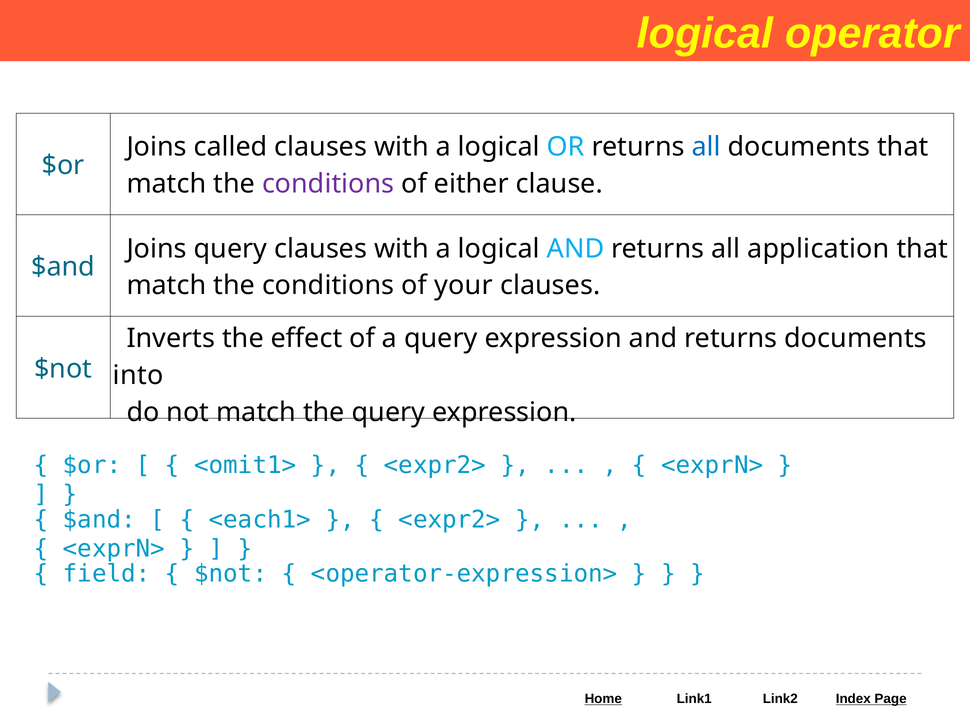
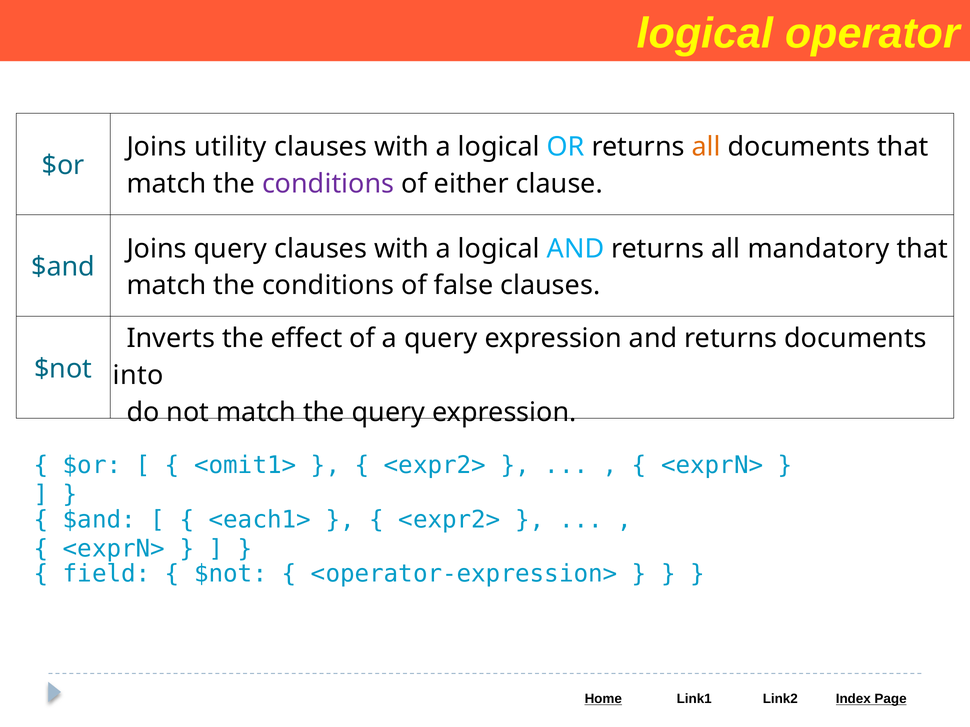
called: called -> utility
all at (706, 147) colour: blue -> orange
application: application -> mandatory
your: your -> false
